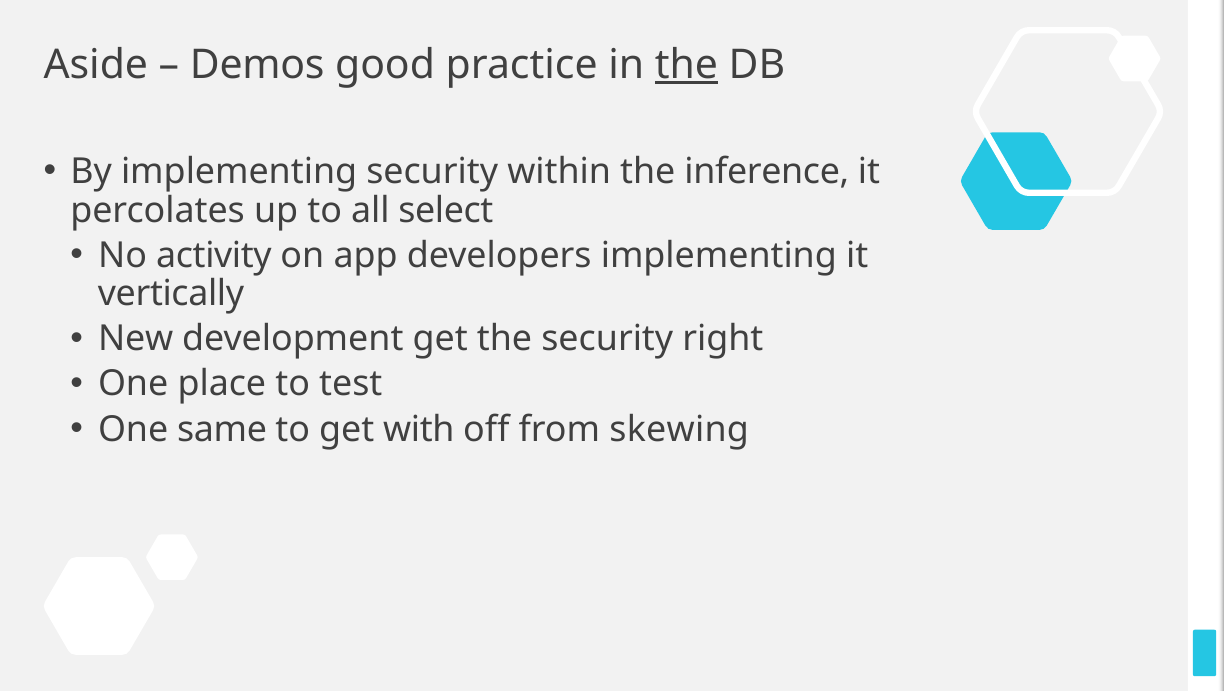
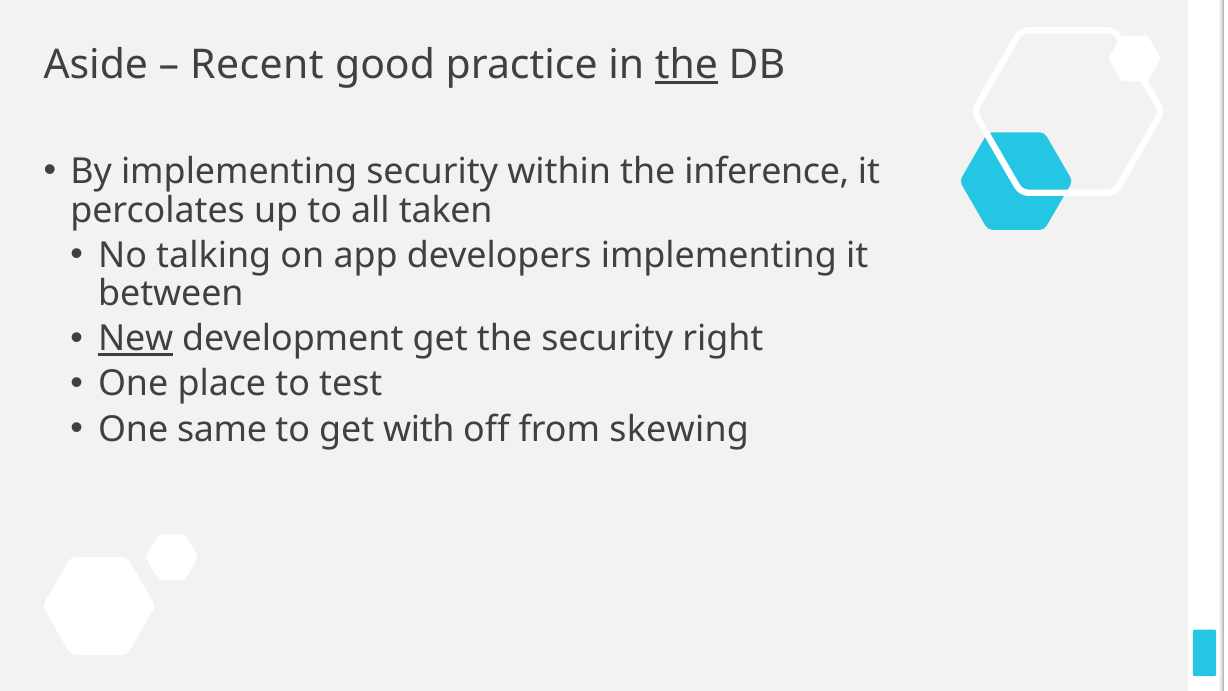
Demos: Demos -> Recent
select: select -> taken
activity: activity -> talking
vertically: vertically -> between
New underline: none -> present
